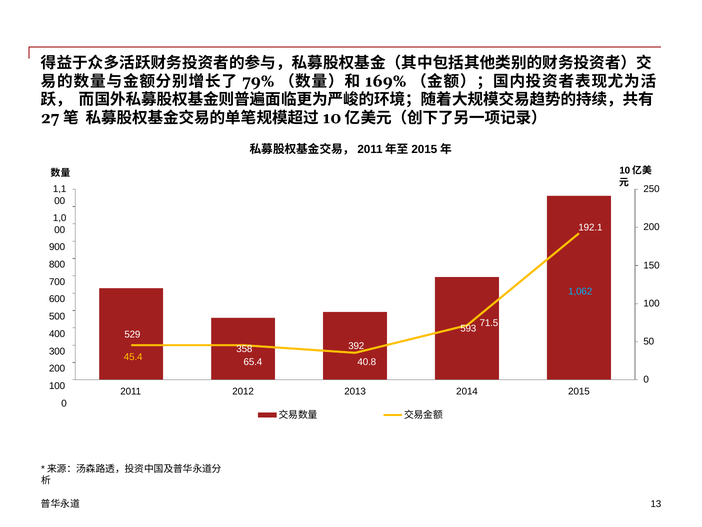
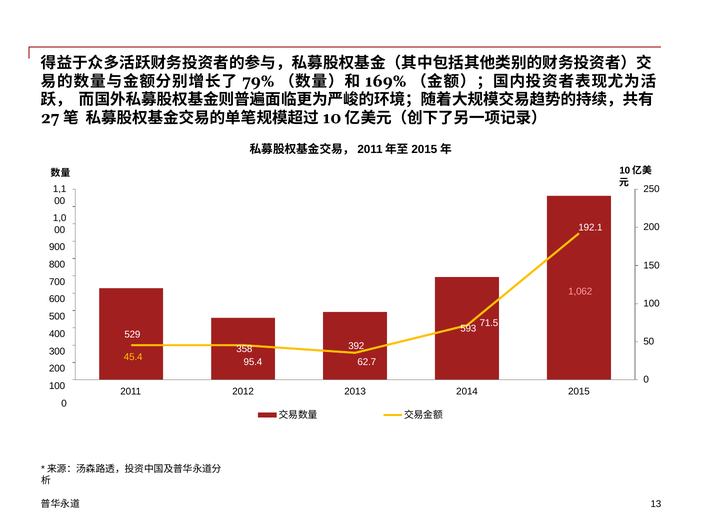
1,062 colour: light blue -> pink
65.4: 65.4 -> 95.4
40.8: 40.8 -> 62.7
